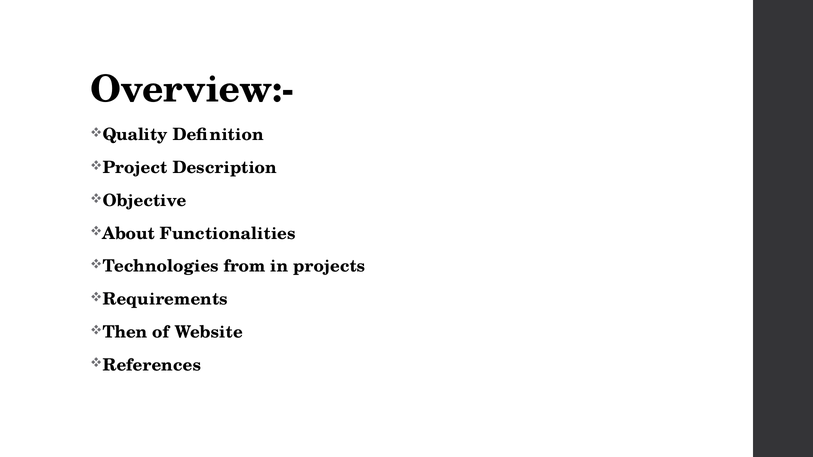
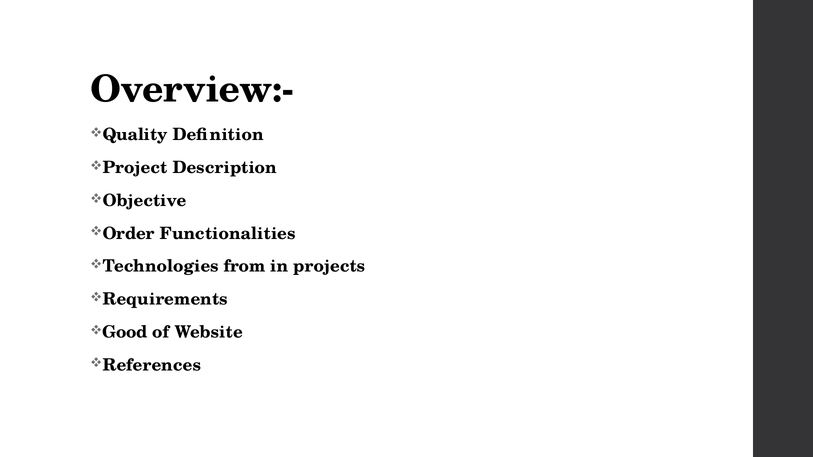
About: About -> Order
Then: Then -> Good
